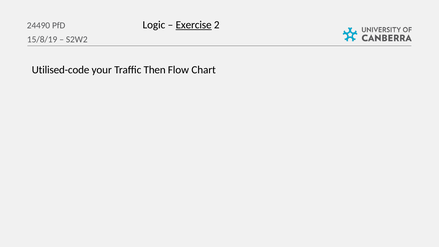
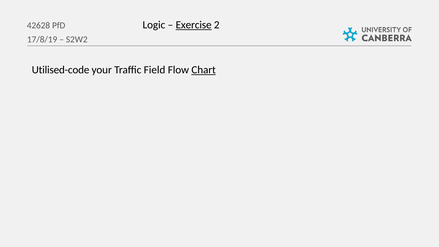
24490: 24490 -> 42628
15/8/19: 15/8/19 -> 17/8/19
Then: Then -> Field
Chart underline: none -> present
